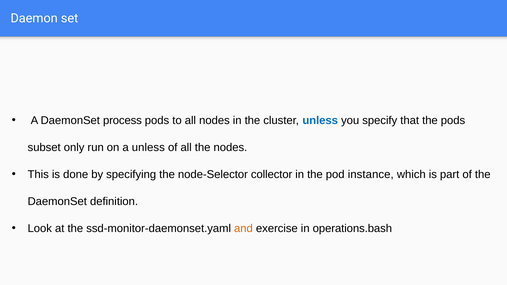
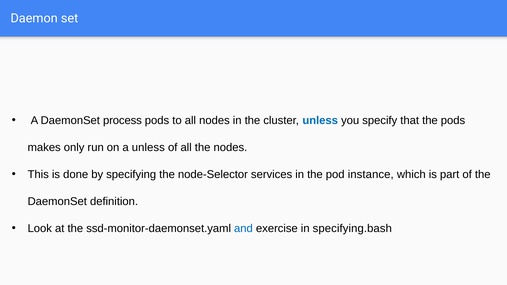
subset: subset -> makes
collector: collector -> services
and colour: orange -> blue
operations.bash: operations.bash -> specifying.bash
